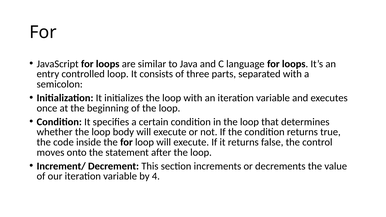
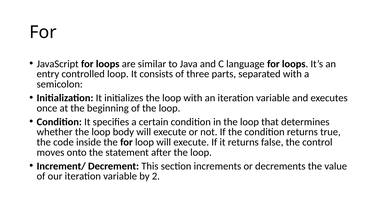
4: 4 -> 2
